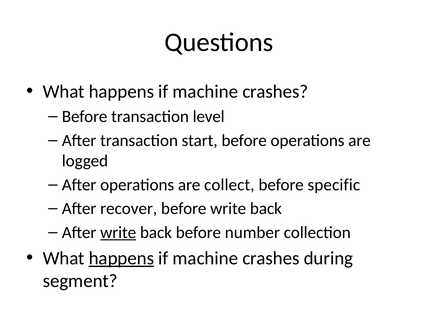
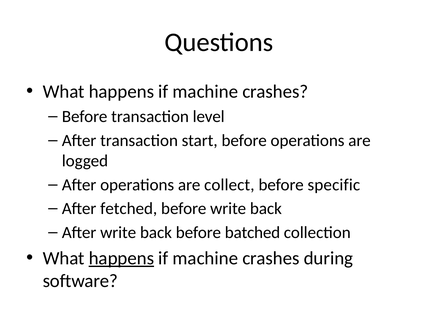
recover: recover -> fetched
write at (118, 232) underline: present -> none
number: number -> batched
segment: segment -> software
